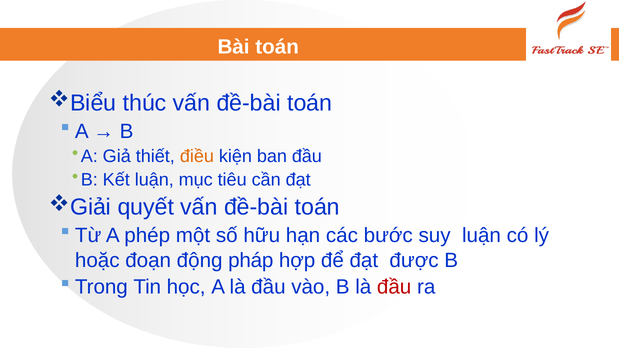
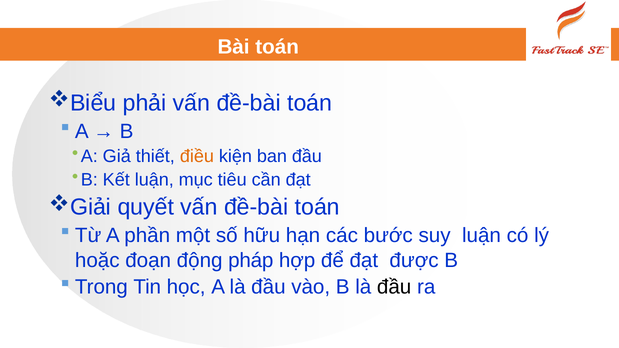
thúc: thúc -> phải
phép: phép -> phần
đầu at (394, 287) colour: red -> black
